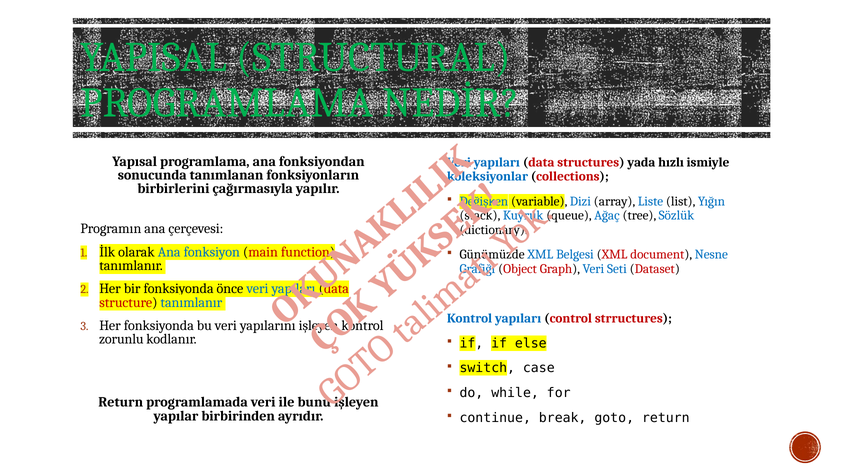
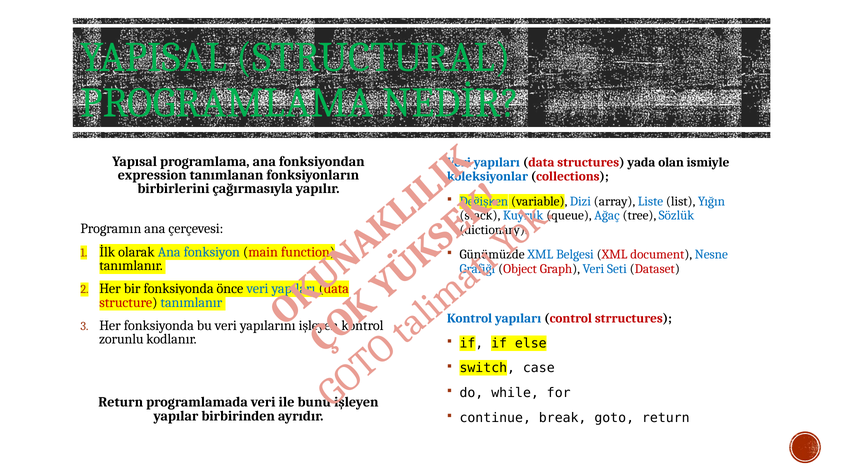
hızlı: hızlı -> olan
sonucunda: sonucunda -> expression
